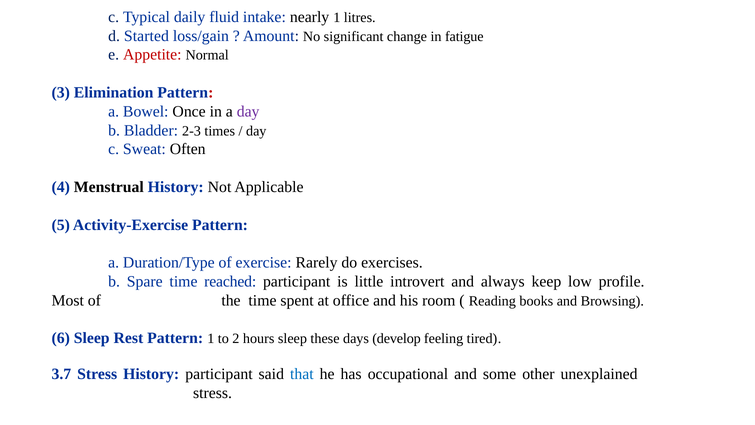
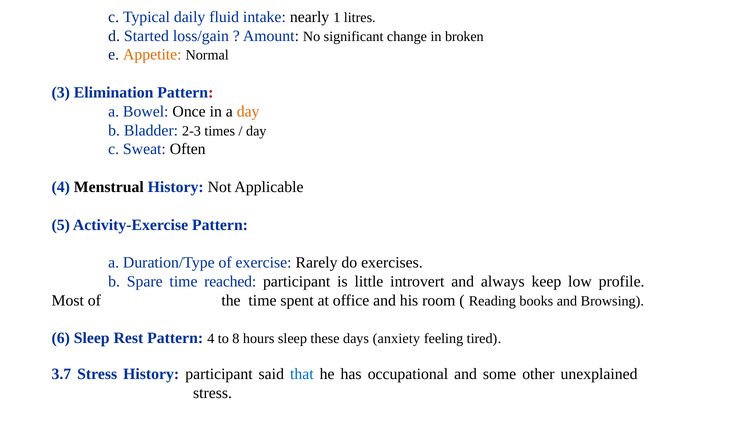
fatigue: fatigue -> broken
Appetite colour: red -> orange
day at (248, 111) colour: purple -> orange
Pattern 1: 1 -> 4
2: 2 -> 8
develop: develop -> anxiety
